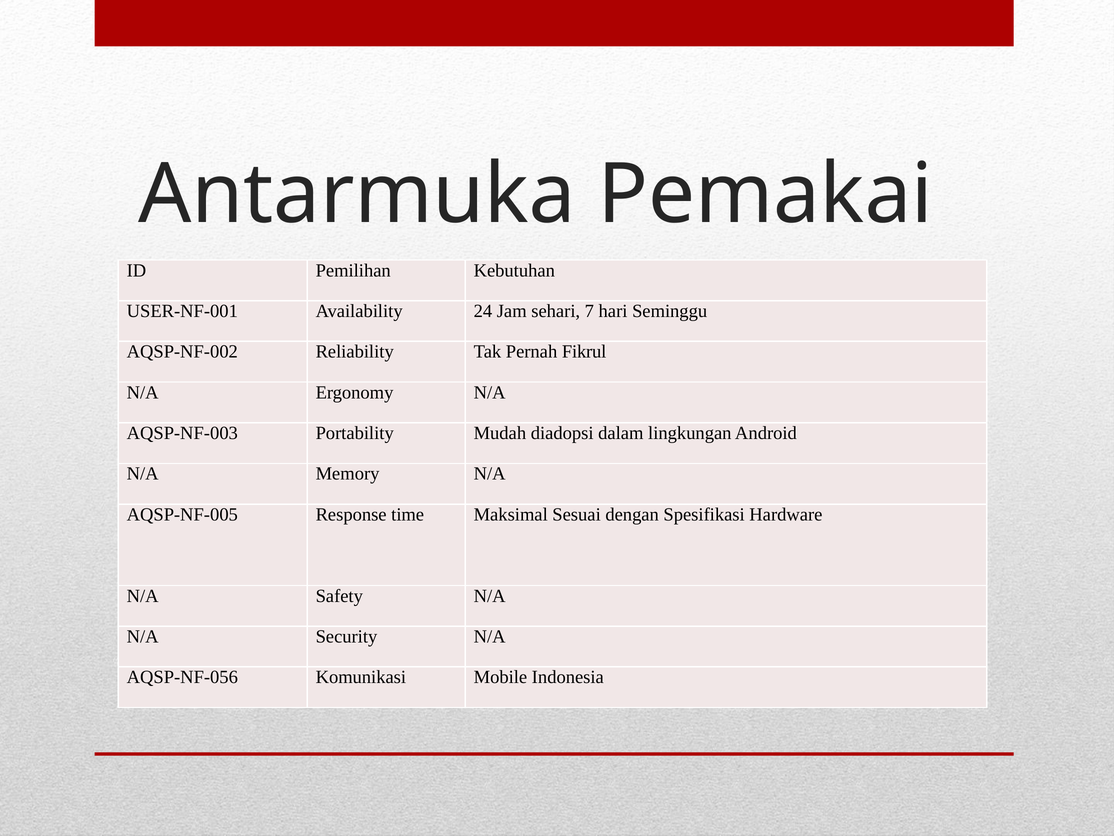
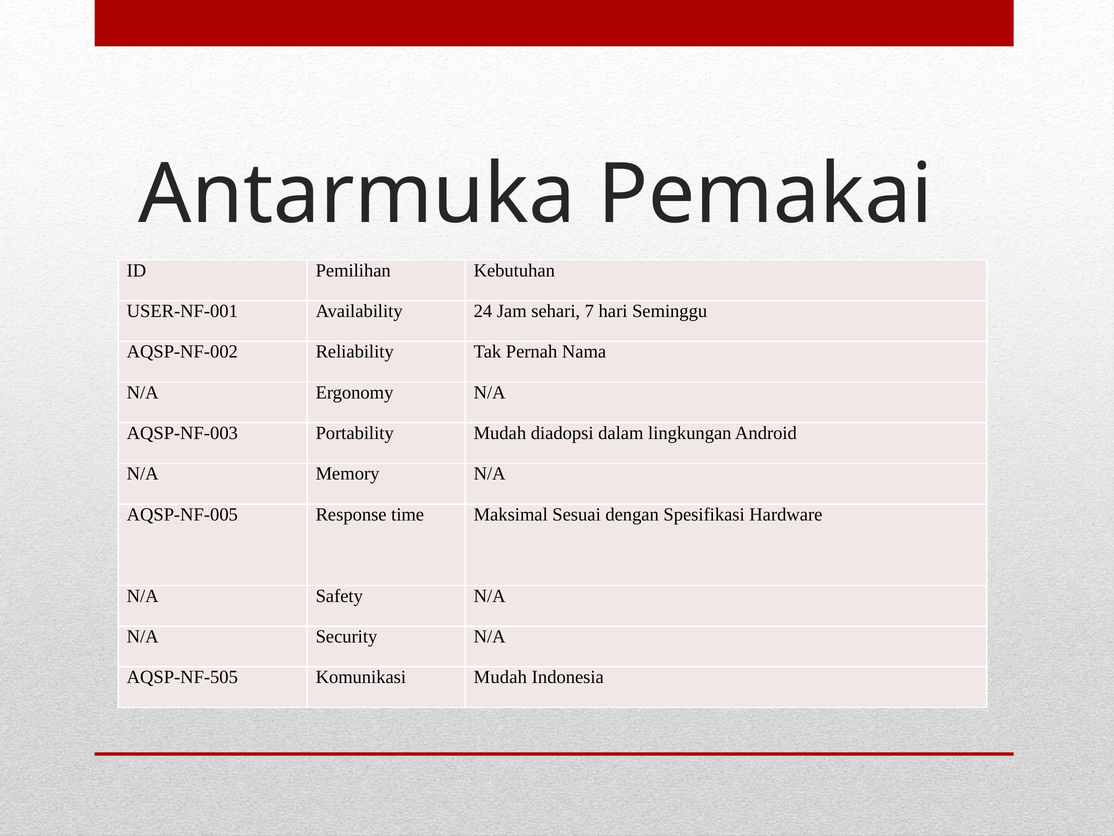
Fikrul: Fikrul -> Nama
AQSP-NF-056: AQSP-NF-056 -> AQSP-NF-505
Komunikasi Mobile: Mobile -> Mudah
